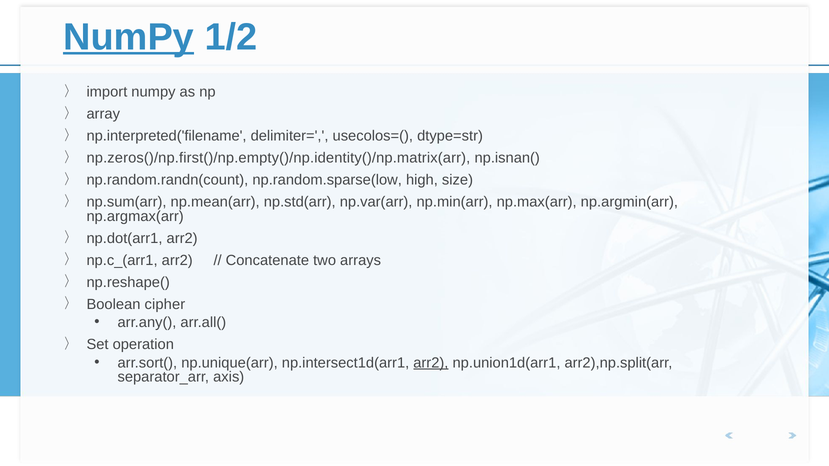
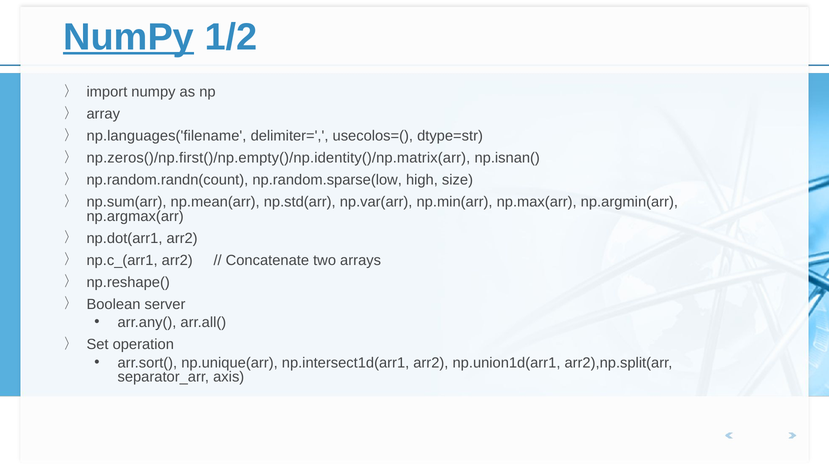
np.interpreted('filename: np.interpreted('filename -> np.languages('filename
cipher: cipher -> server
arr2 at (431, 363) underline: present -> none
